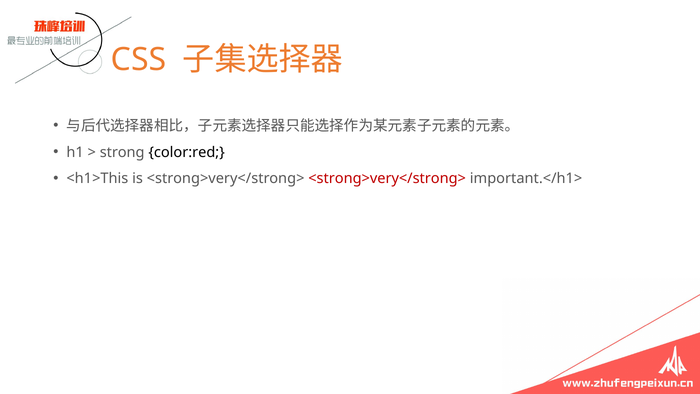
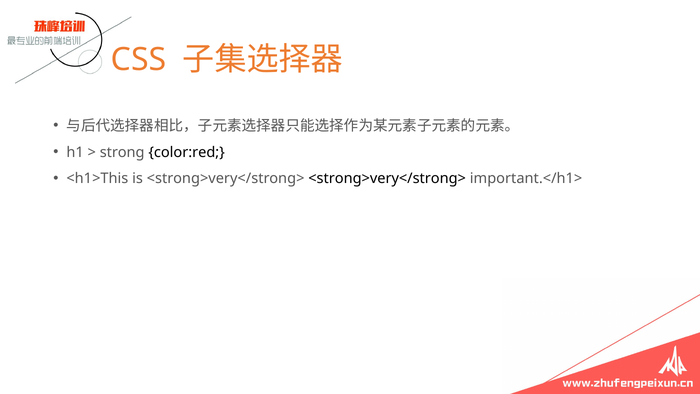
<strong>very</strong> at (387, 178) colour: red -> black
